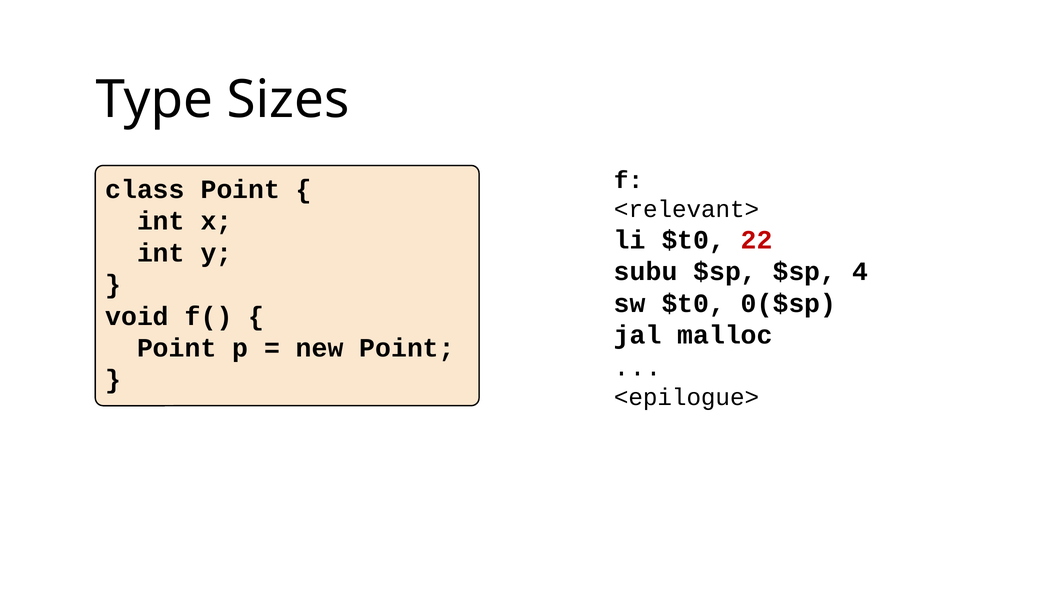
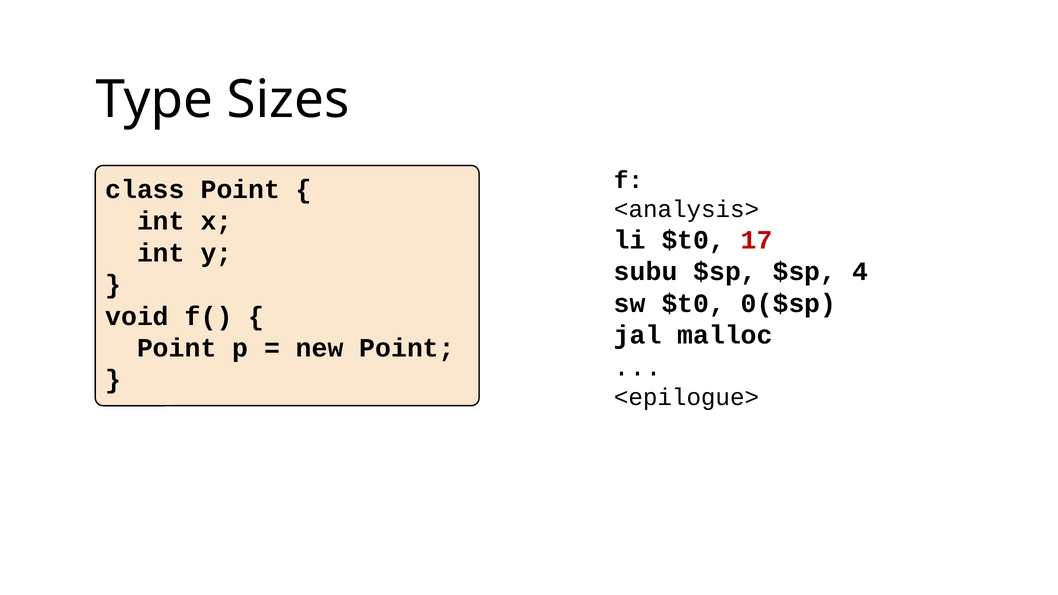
<relevant>: <relevant> -> <analysis>
22: 22 -> 17
